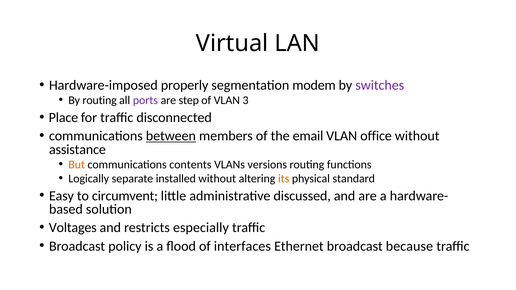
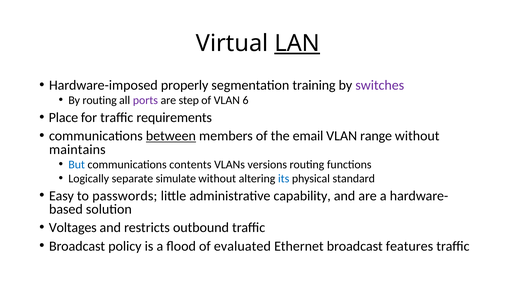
LAN underline: none -> present
modem: modem -> training
3: 3 -> 6
disconnected: disconnected -> requirements
office: office -> range
assistance: assistance -> maintains
But colour: orange -> blue
installed: installed -> simulate
its colour: orange -> blue
circumvent: circumvent -> passwords
discussed: discussed -> capability
especially: especially -> outbound
interfaces: interfaces -> evaluated
because: because -> features
